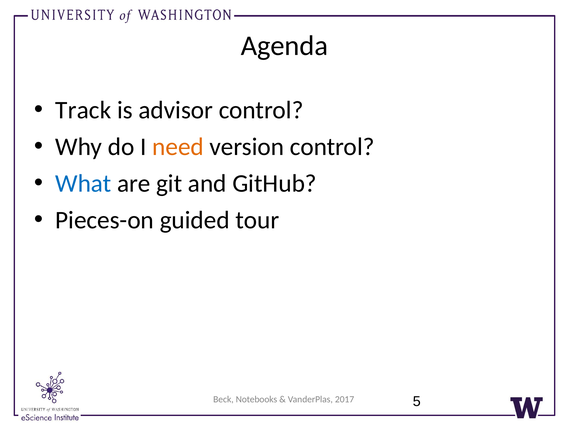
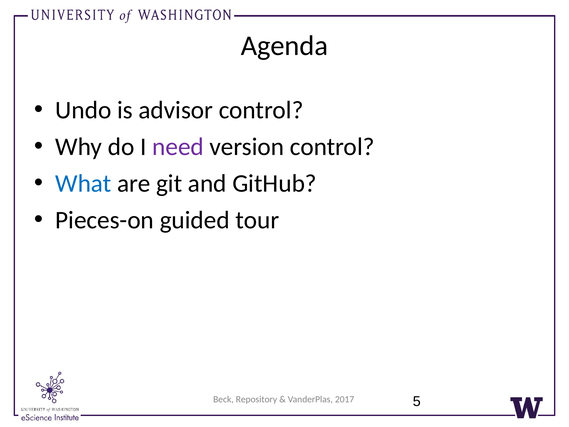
Track: Track -> Undo
need colour: orange -> purple
Notebooks: Notebooks -> Repository
